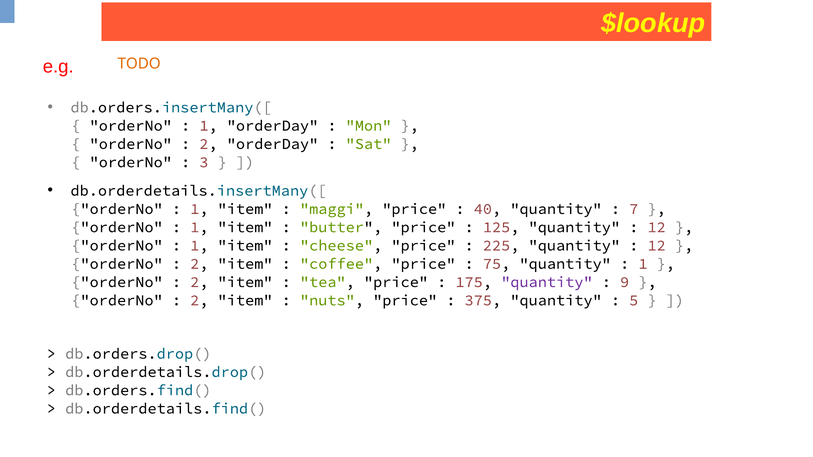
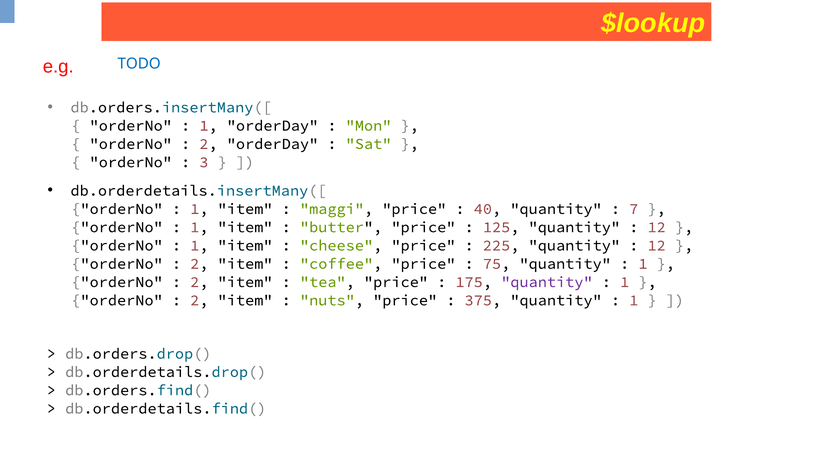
TODO colour: orange -> blue
9 at (625, 282): 9 -> 1
5 at (634, 300): 5 -> 1
